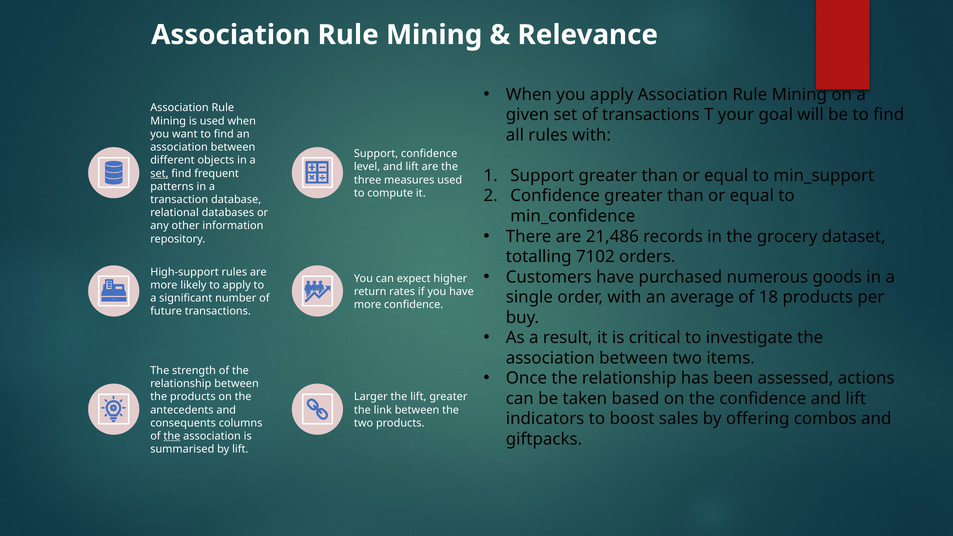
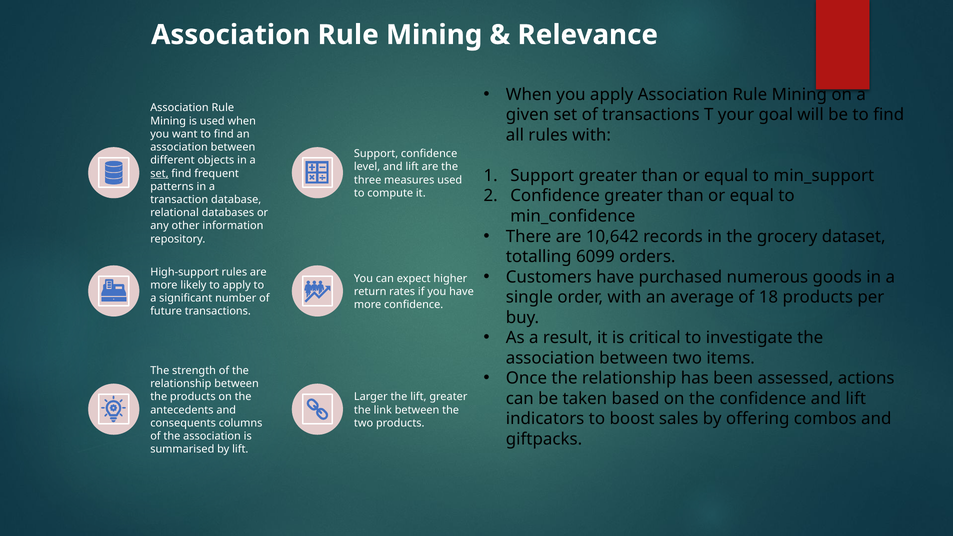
21,486: 21,486 -> 10,642
7102: 7102 -> 6099
the at (172, 436) underline: present -> none
